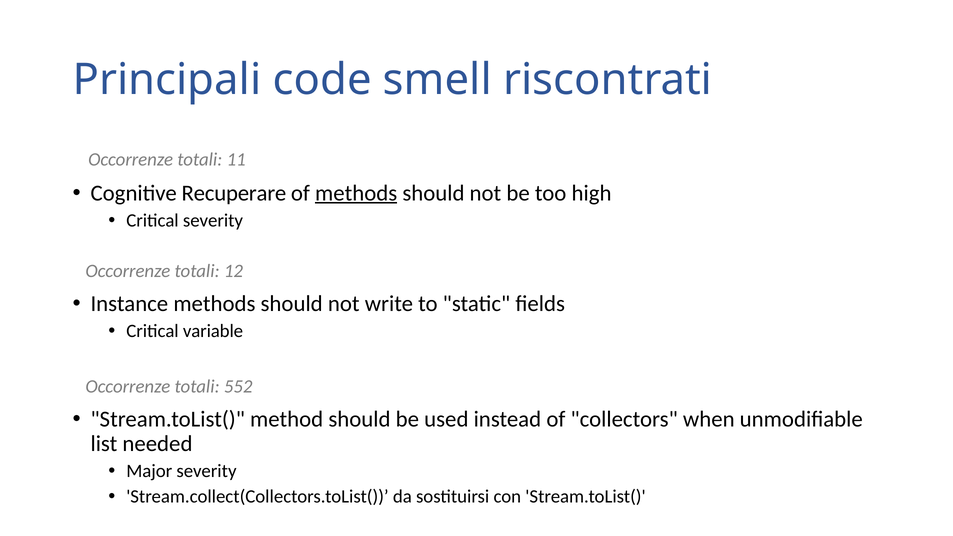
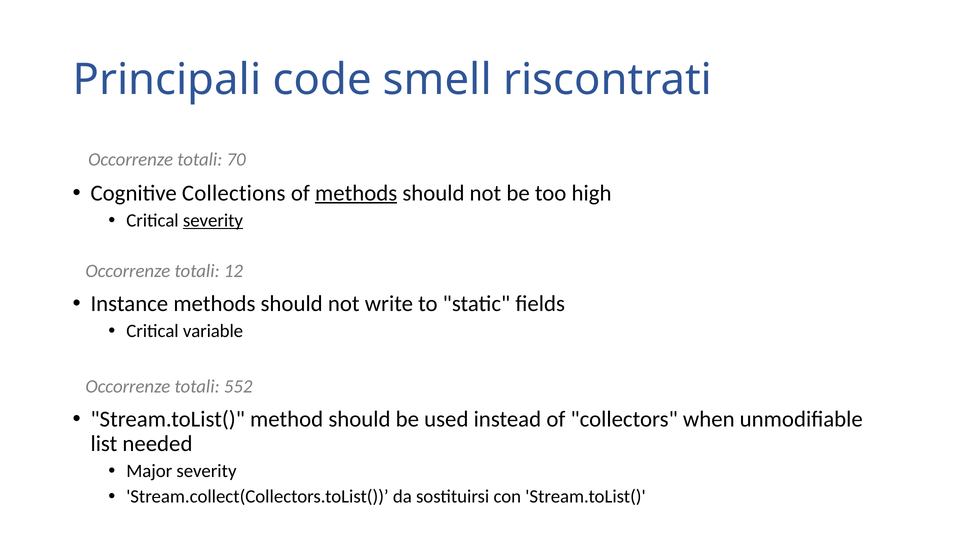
11: 11 -> 70
Recuperare: Recuperare -> Collections
severity at (213, 221) underline: none -> present
